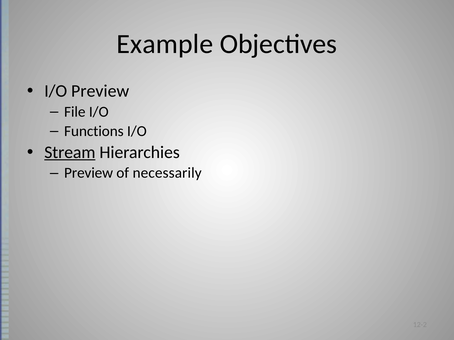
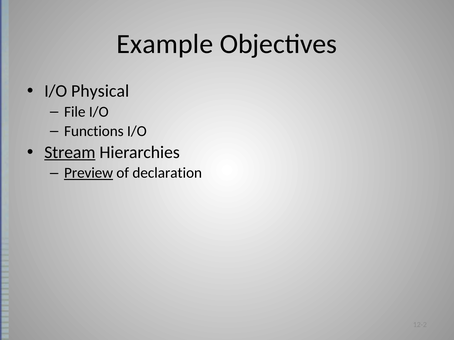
I/O Preview: Preview -> Physical
Preview at (89, 173) underline: none -> present
necessarily: necessarily -> declaration
